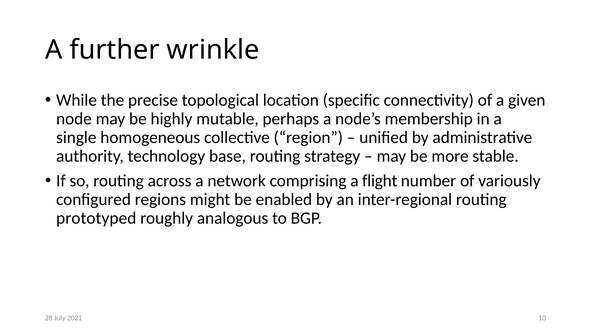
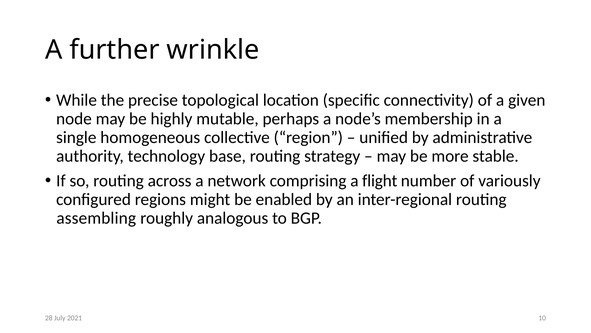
prototyped: prototyped -> assembling
